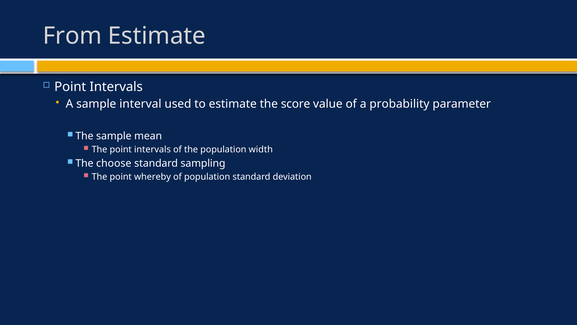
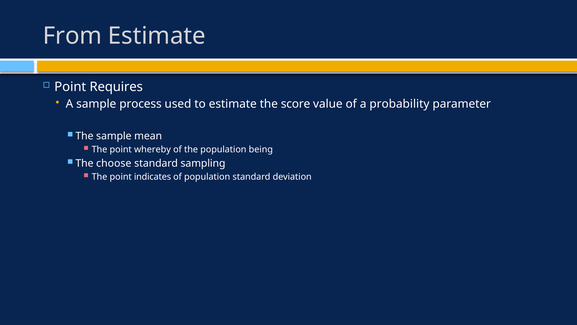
Intervals at (116, 87): Intervals -> Requires
interval: interval -> process
The point intervals: intervals -> whereby
width: width -> being
whereby: whereby -> indicates
